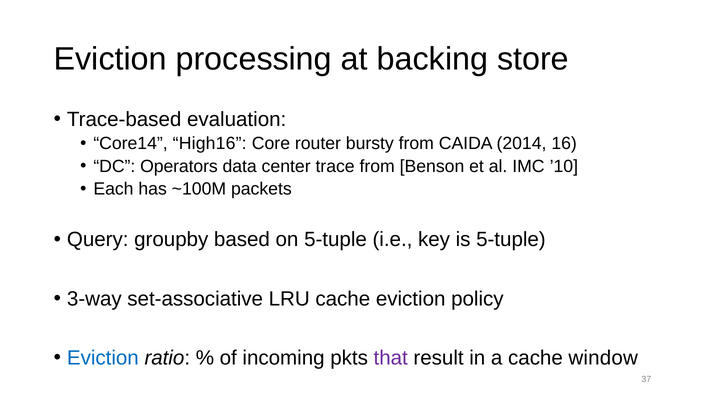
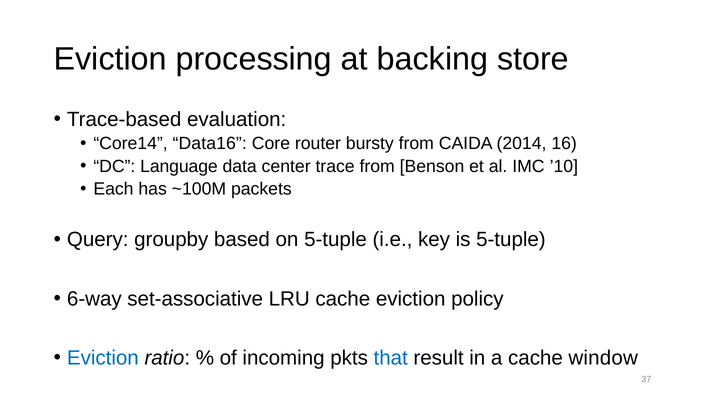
High16: High16 -> Data16
Operators: Operators -> Language
3-way: 3-way -> 6-way
that colour: purple -> blue
